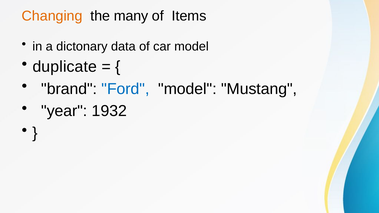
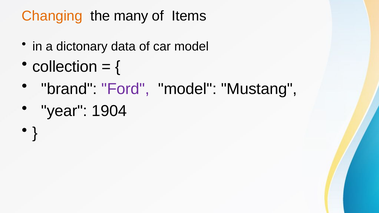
duplicate: duplicate -> collection
Ford colour: blue -> purple
1932: 1932 -> 1904
